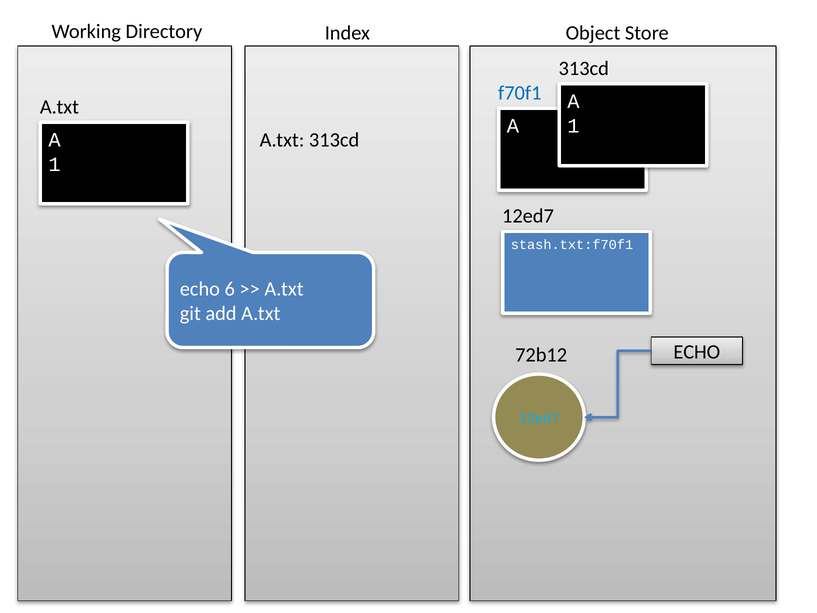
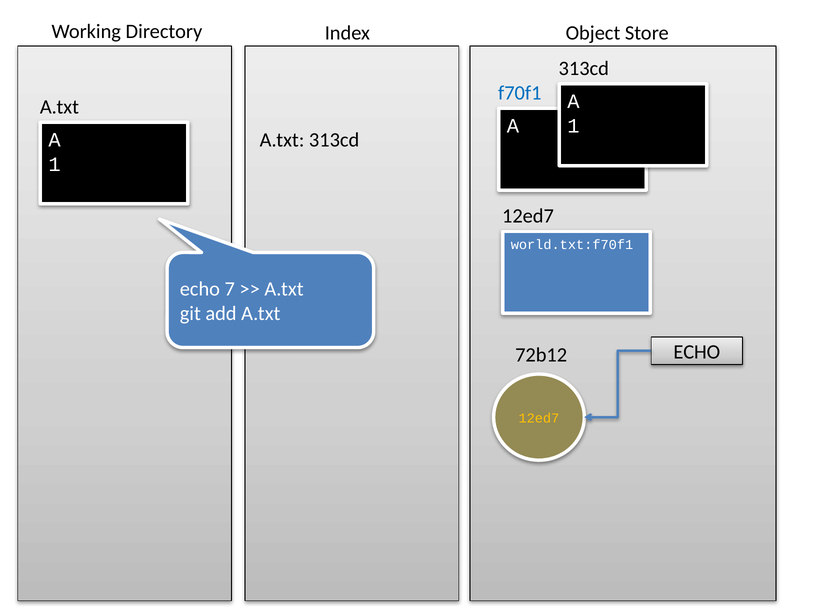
stash.txt:f70f1: stash.txt:f70f1 -> world.txt:f70f1
6: 6 -> 7
12ed7 at (539, 418) colour: light blue -> yellow
